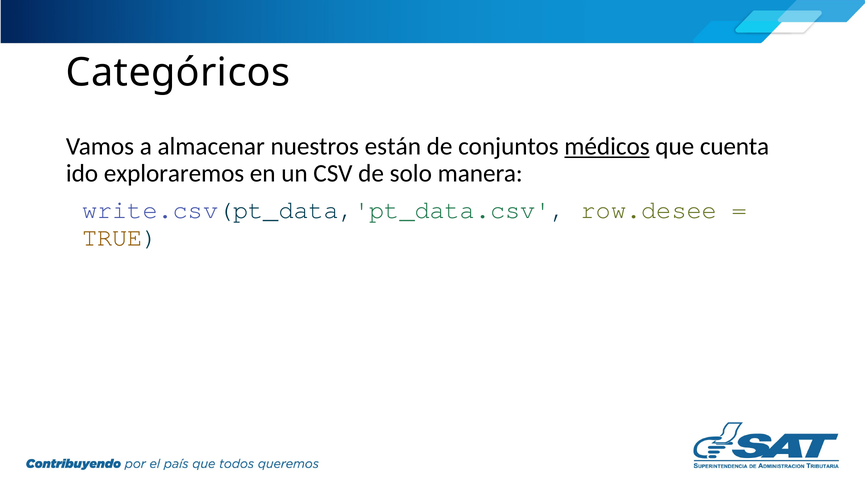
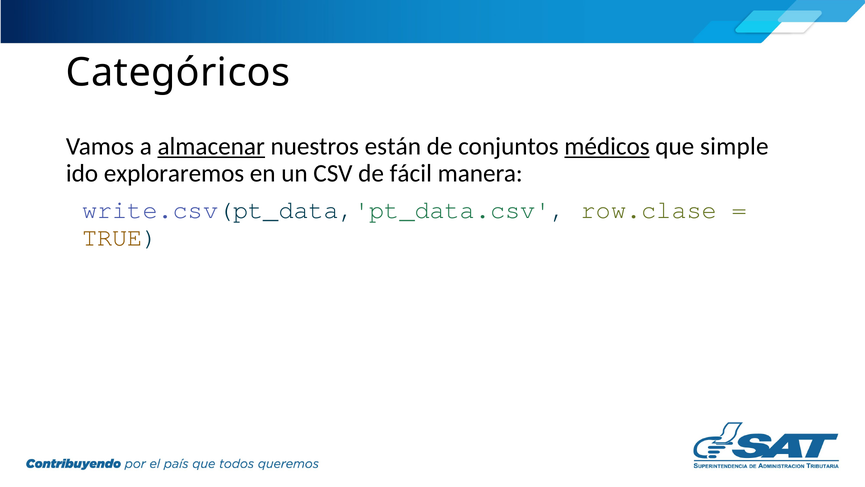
almacenar underline: none -> present
cuenta: cuenta -> simple
solo: solo -> fácil
row.desee: row.desee -> row.clase
